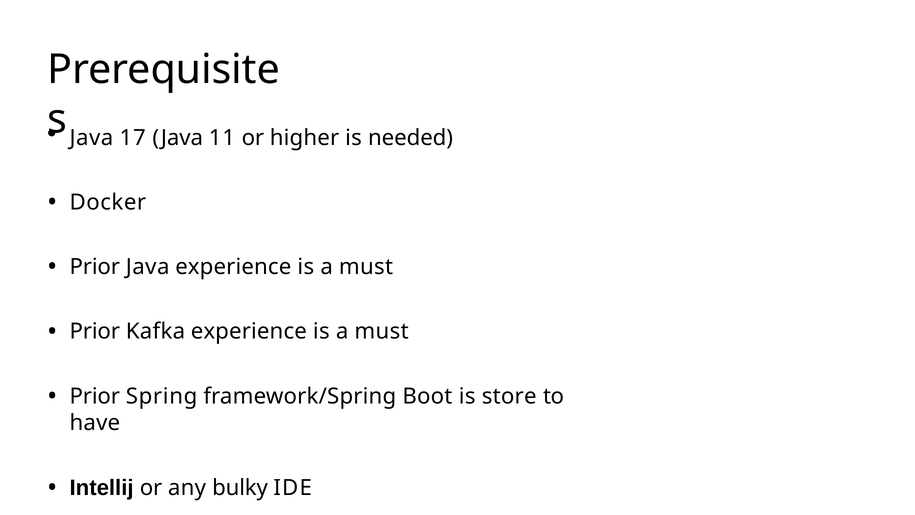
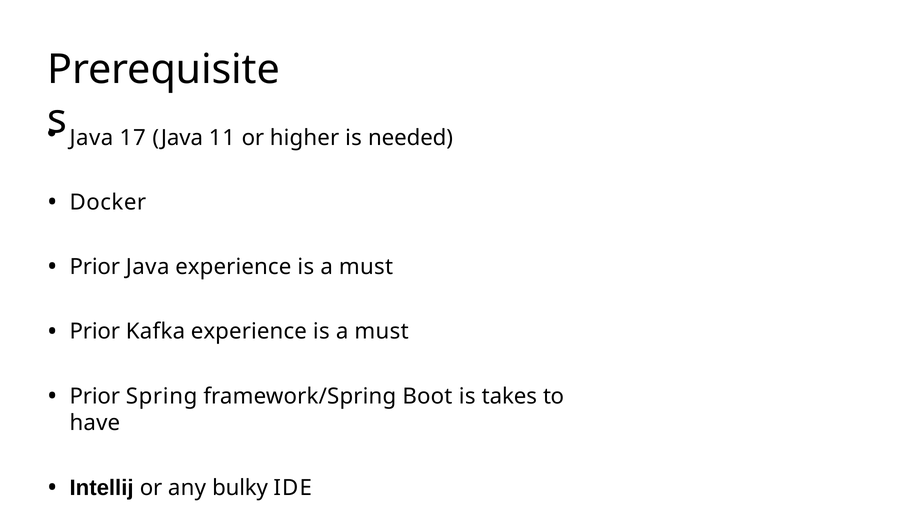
store: store -> takes
